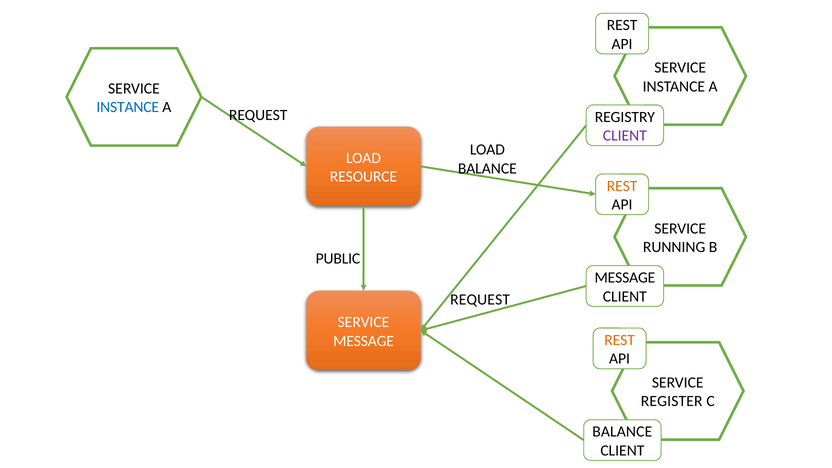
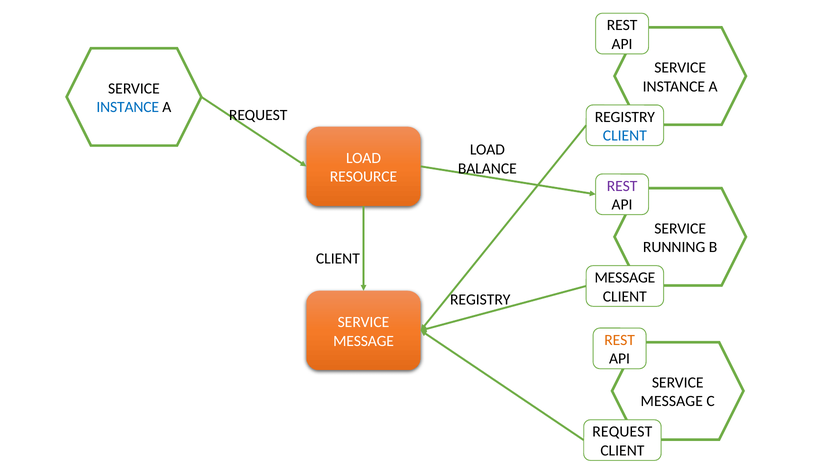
CLIENT at (625, 136) colour: purple -> blue
REST at (622, 186) colour: orange -> purple
PUBLIC at (338, 259): PUBLIC -> CLIENT
REQUEST at (480, 300): REQUEST -> REGISTRY
REGISTER at (672, 401): REGISTER -> MESSAGE
BALANCE at (622, 432): BALANCE -> REQUEST
